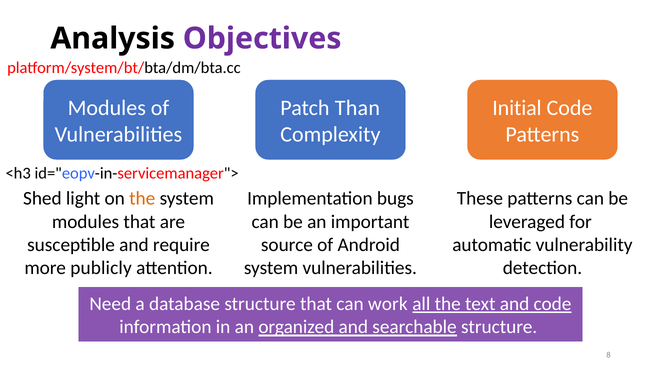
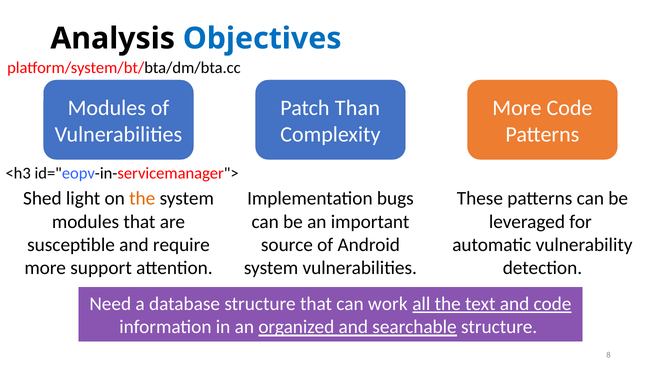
Objectives colour: purple -> blue
Initial at (517, 108): Initial -> More
publicly: publicly -> support
